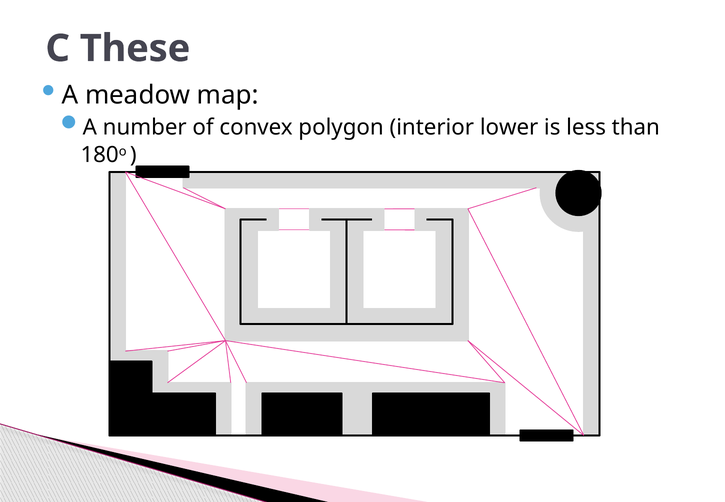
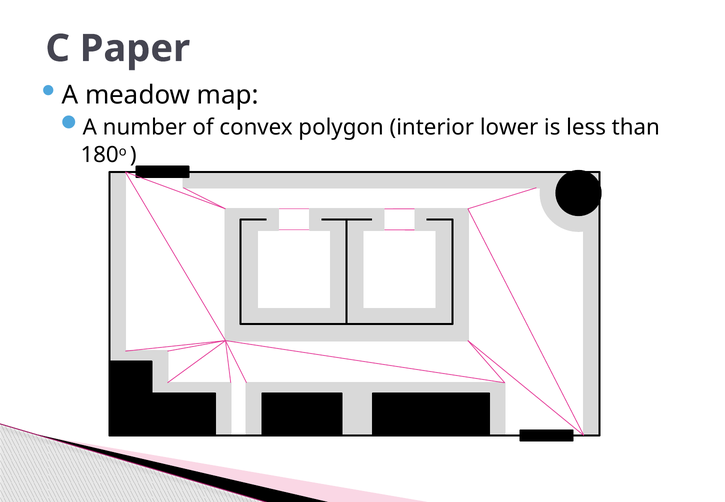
These: These -> Paper
